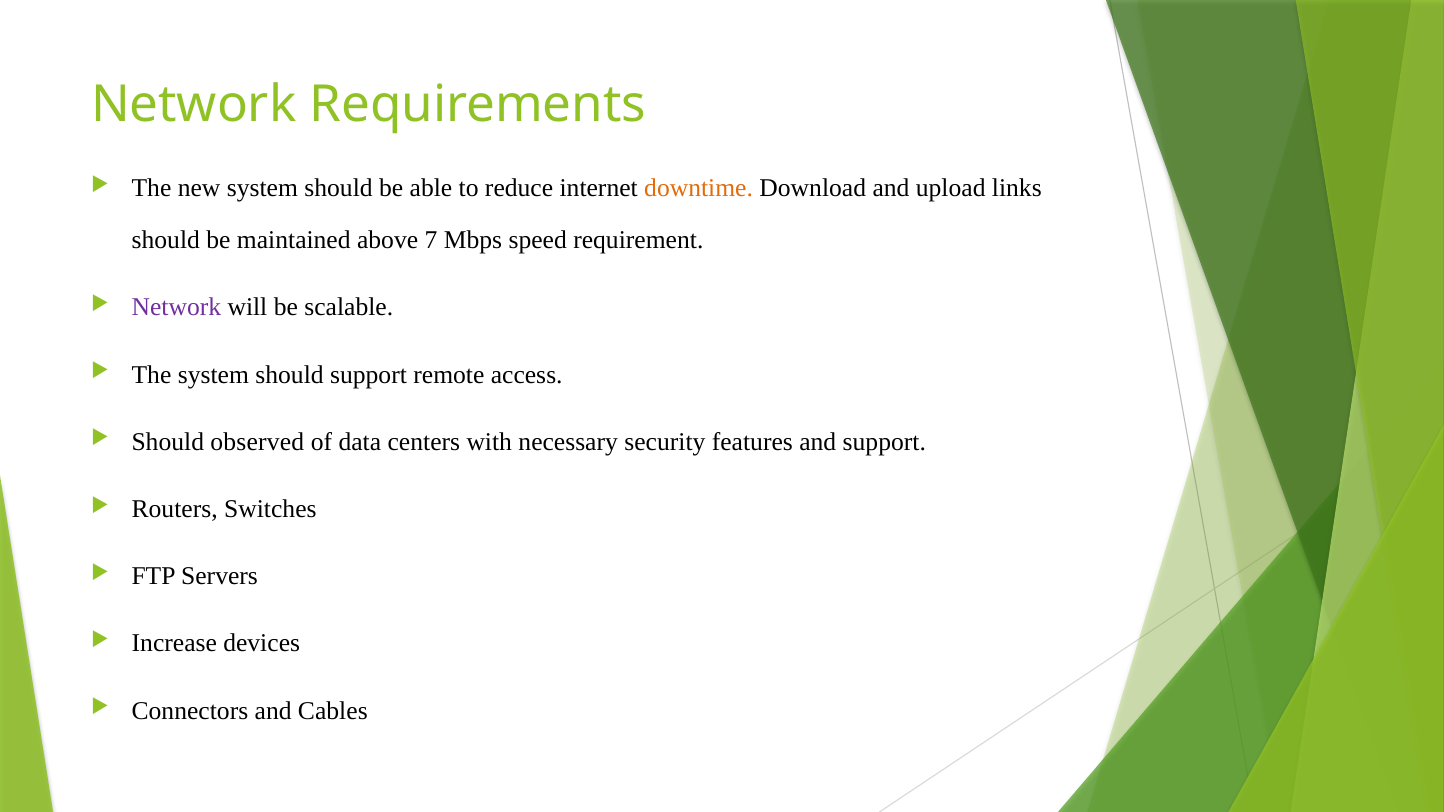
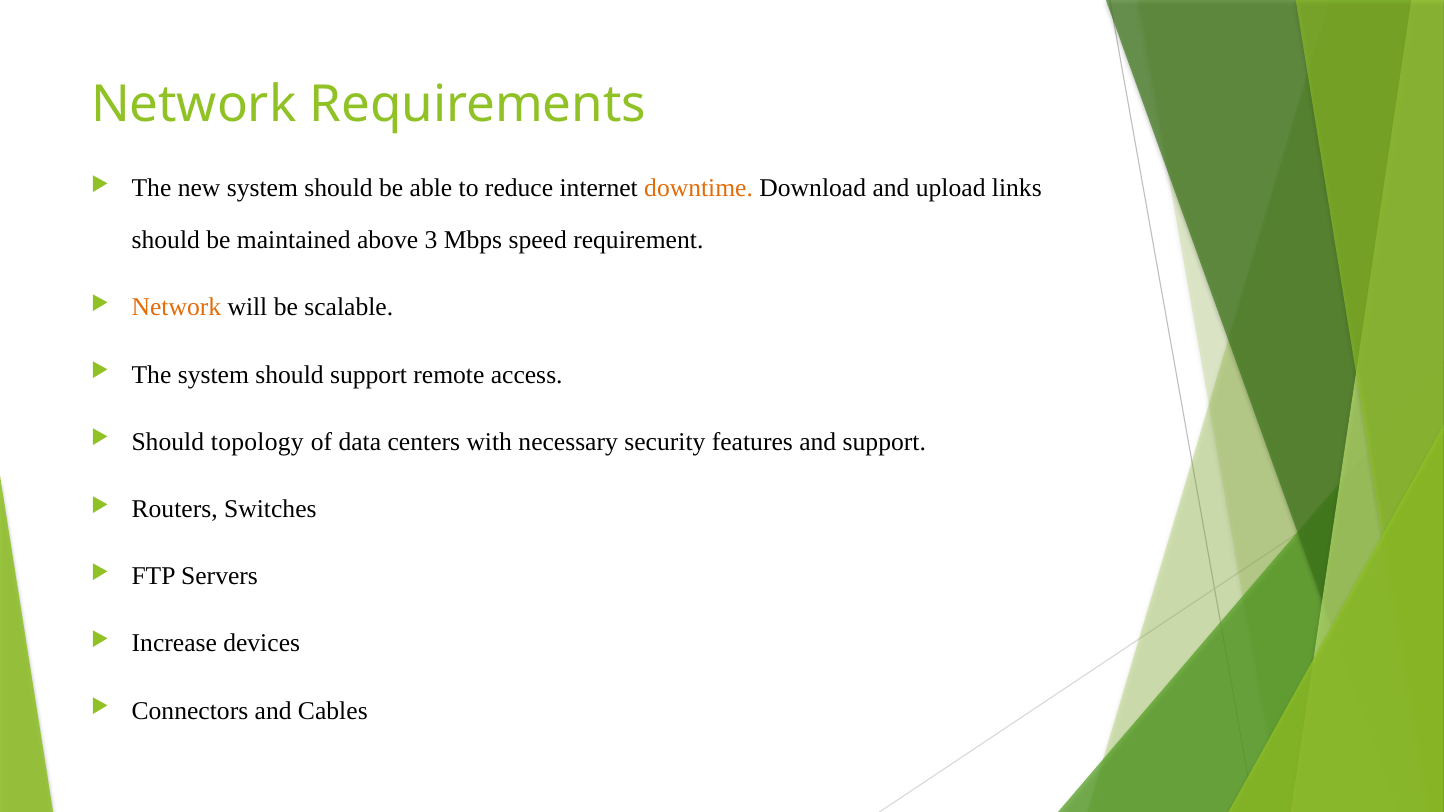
7: 7 -> 3
Network at (176, 308) colour: purple -> orange
observed: observed -> topology
